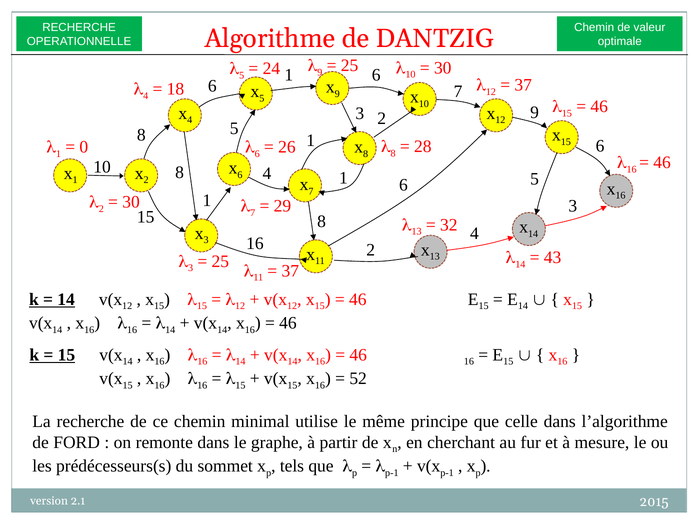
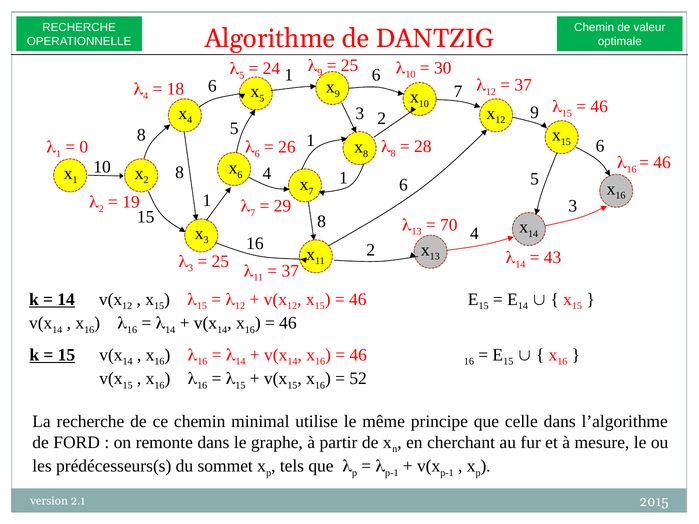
30 at (131, 202): 30 -> 19
32: 32 -> 70
